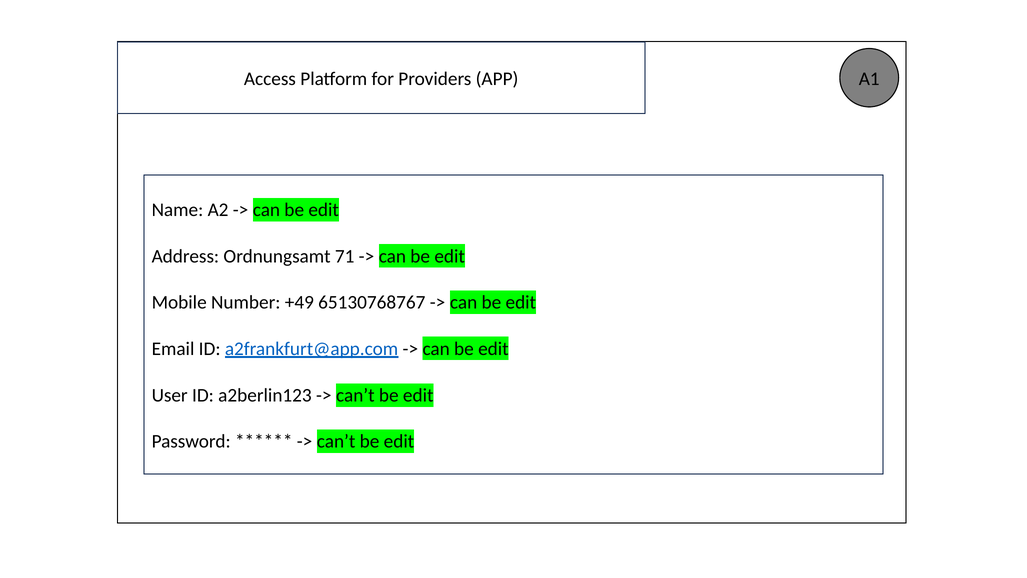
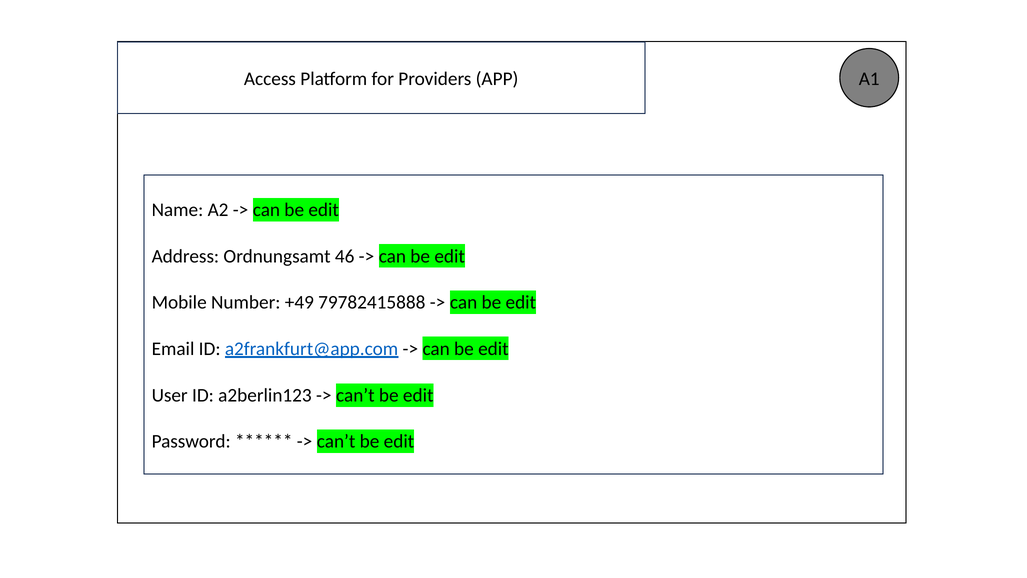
71: 71 -> 46
65130768767: 65130768767 -> 79782415888
